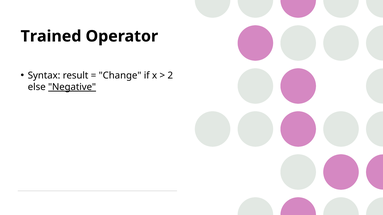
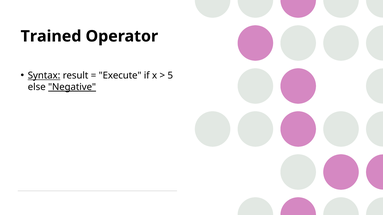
Syntax underline: none -> present
Change: Change -> Execute
2: 2 -> 5
